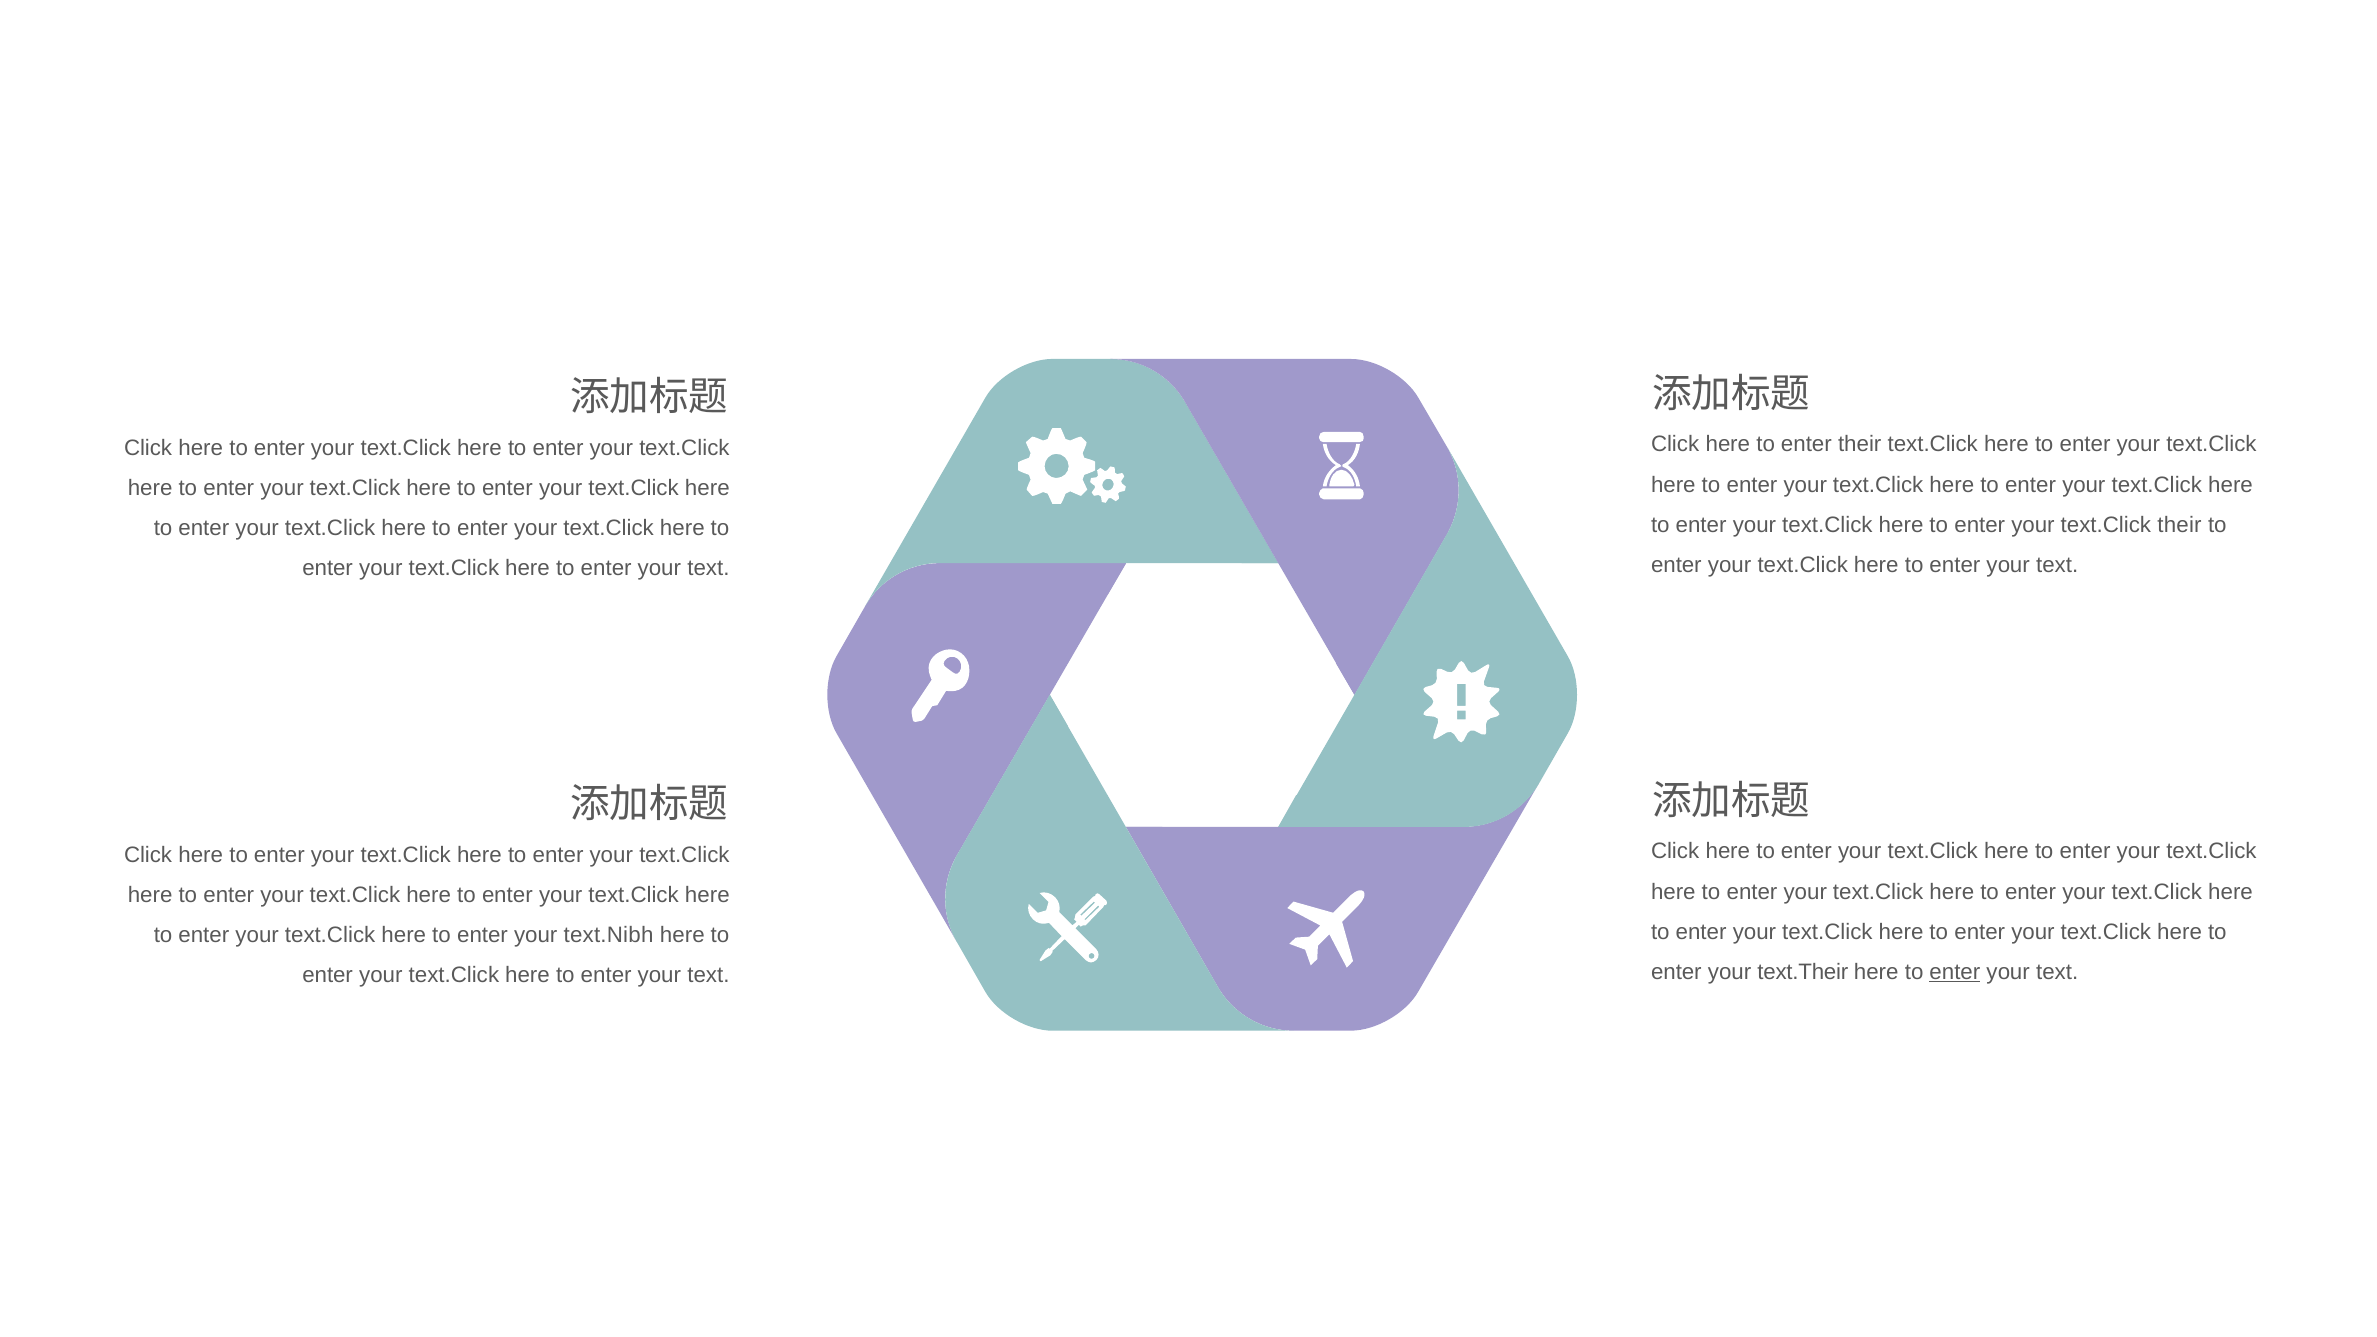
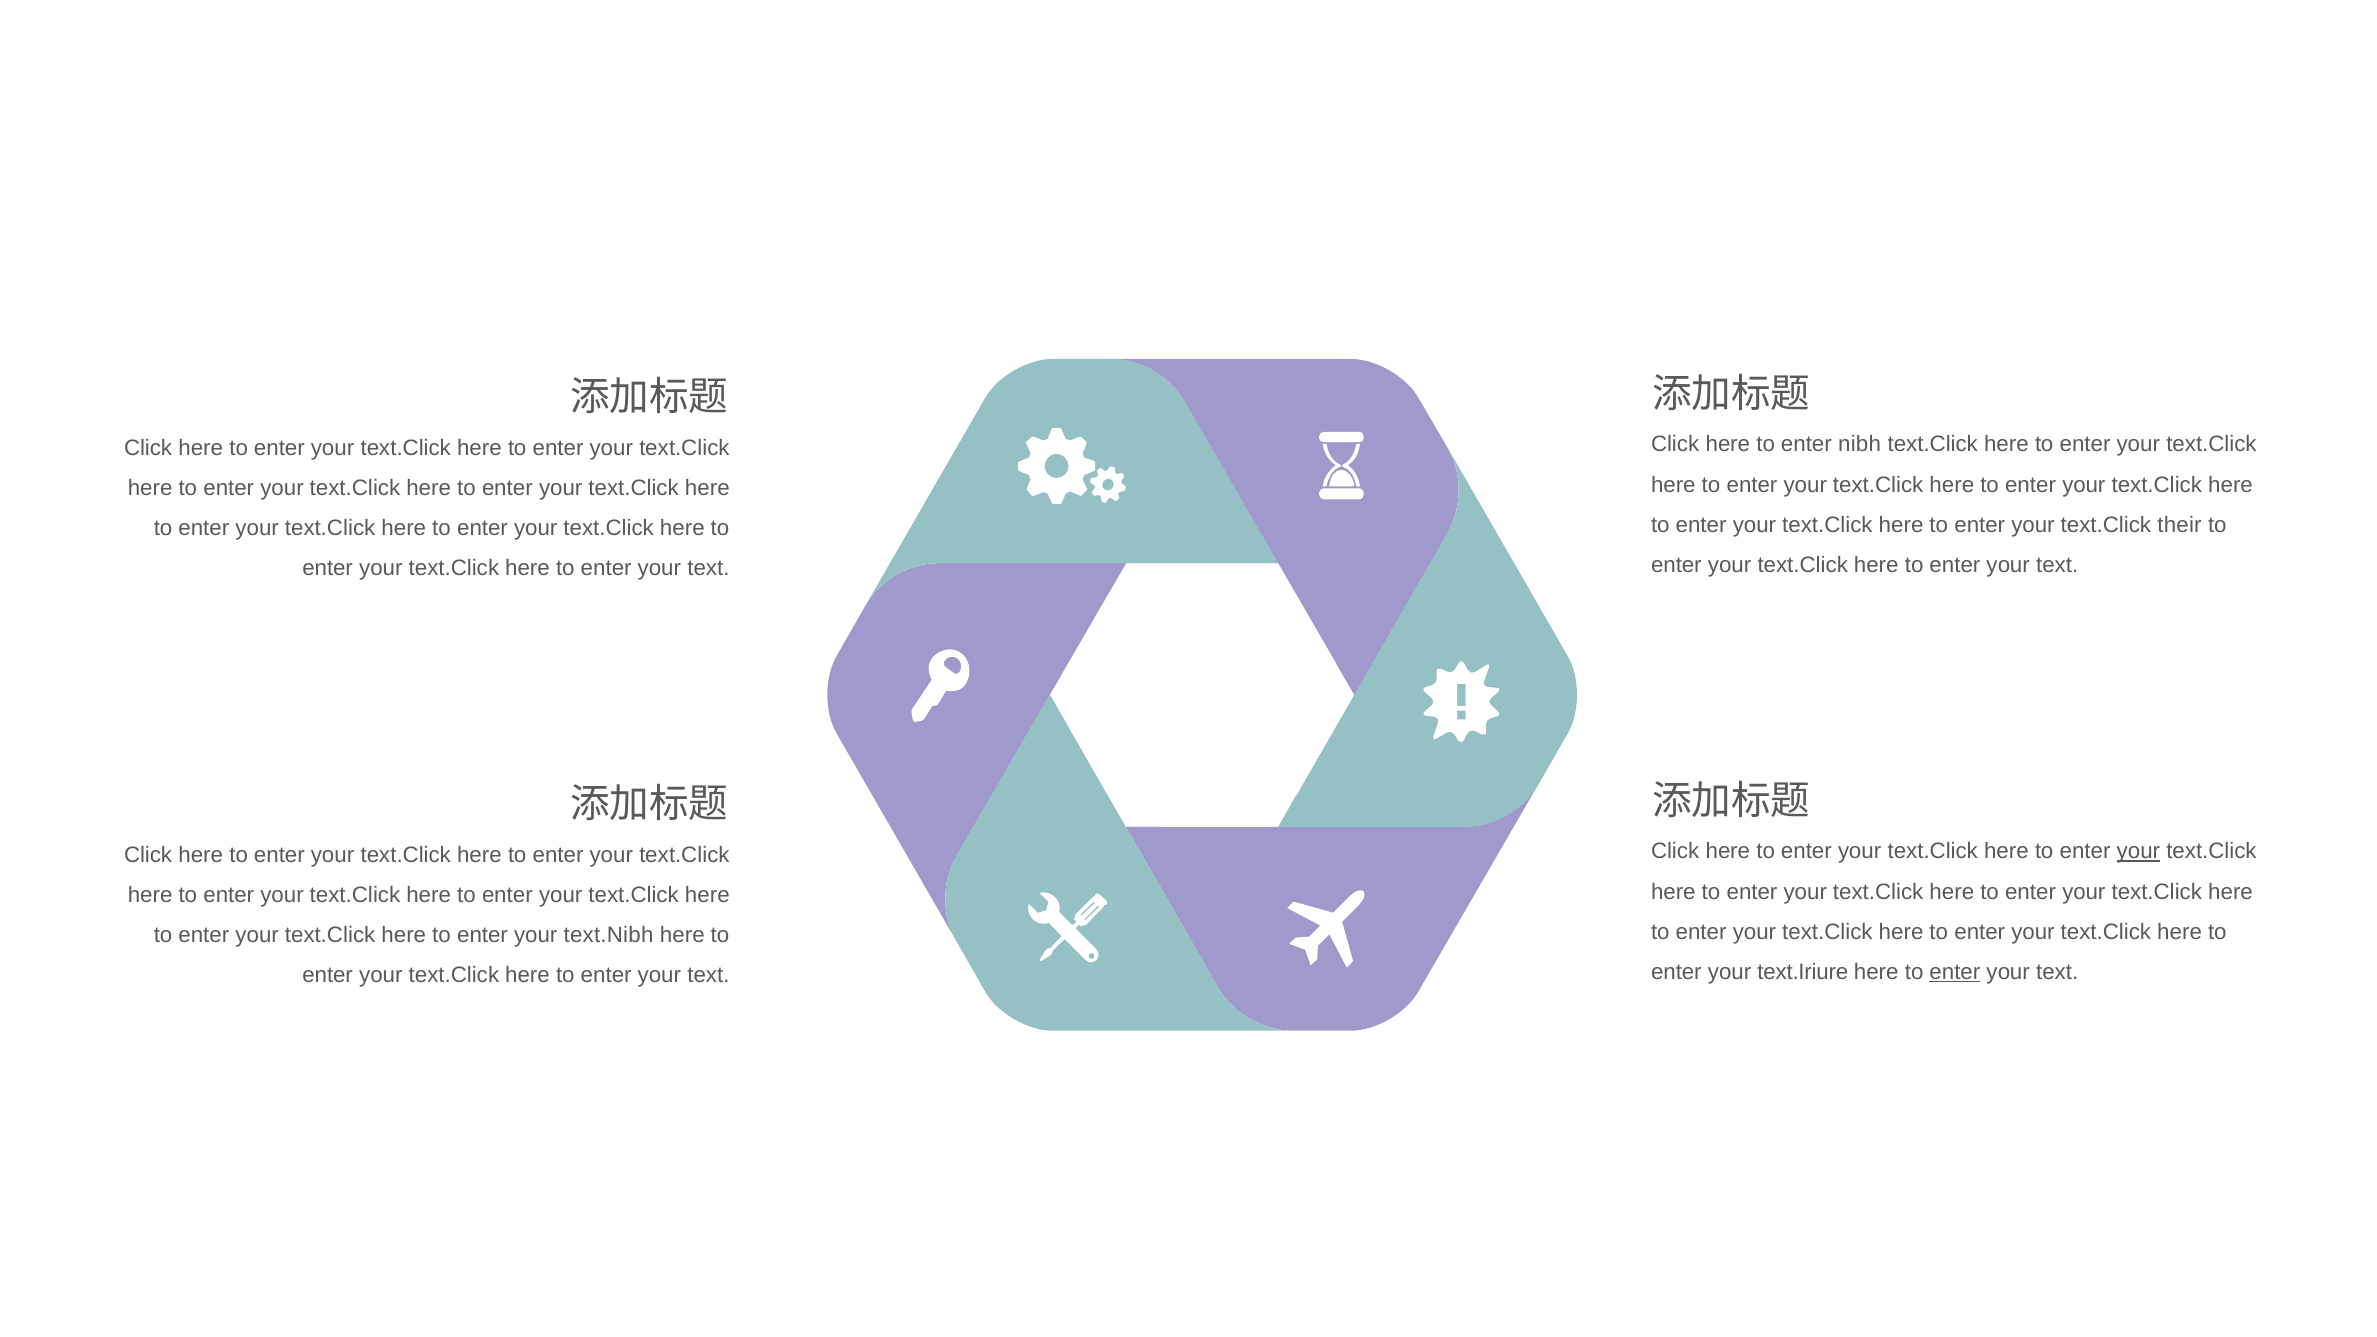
enter their: their -> nibh
your at (2138, 852) underline: none -> present
text.Their: text.Their -> text.Iriure
